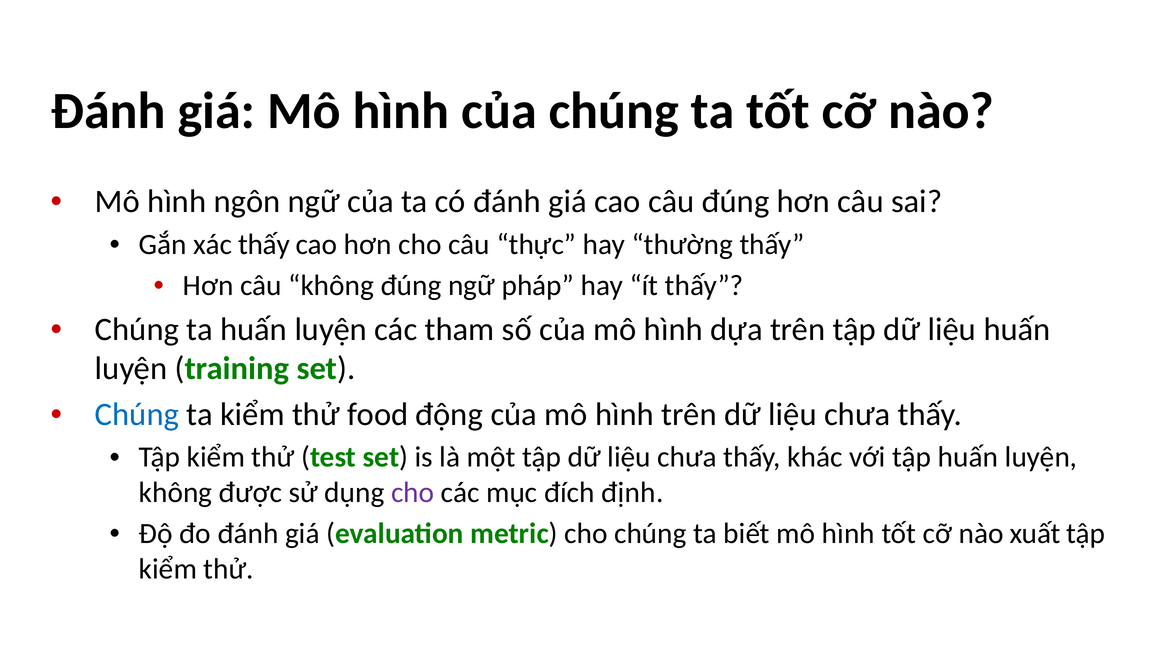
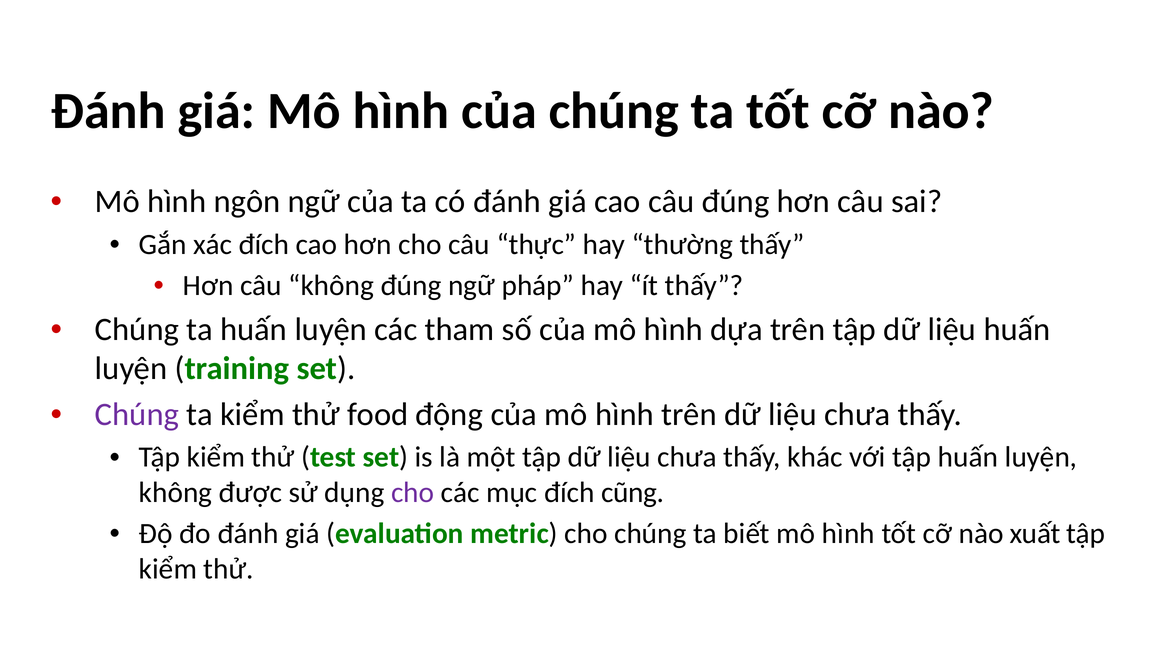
xác thấy: thấy -> đích
Chúng at (137, 414) colour: blue -> purple
định: định -> cũng
